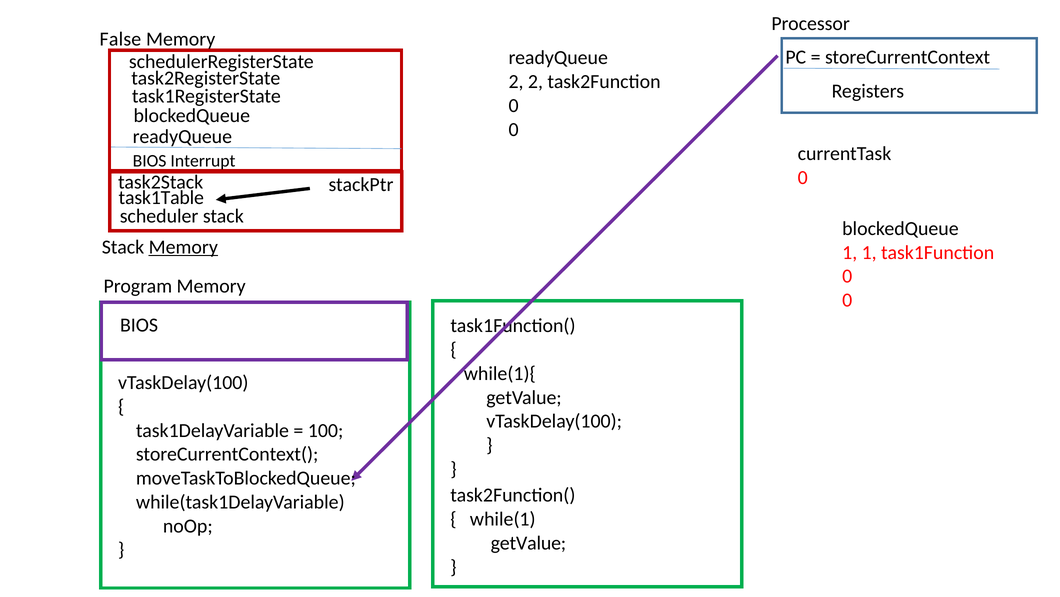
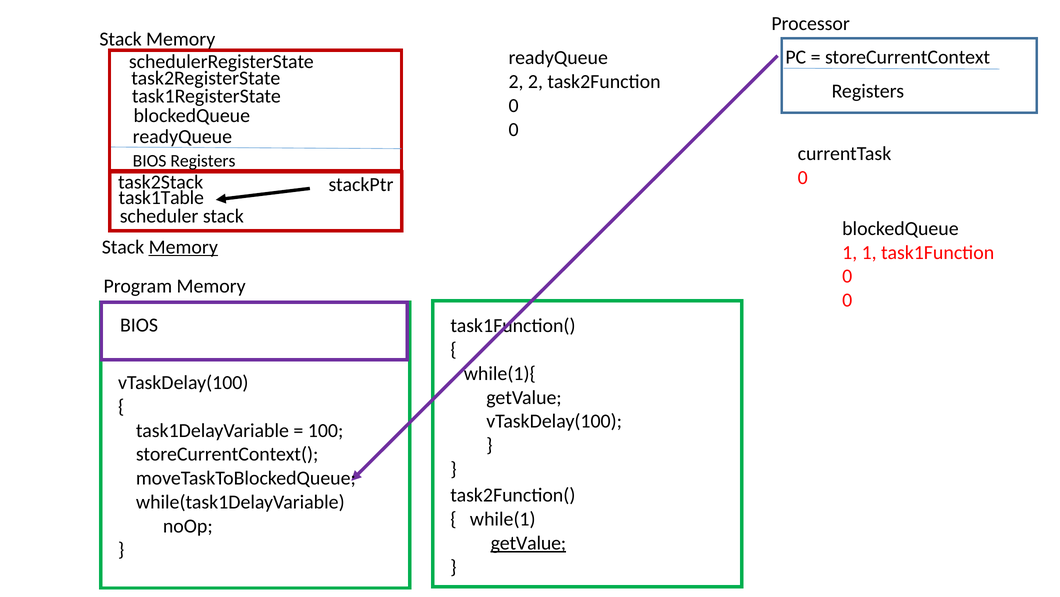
False at (120, 39): False -> Stack
Interrupt at (203, 161): Interrupt -> Registers
getValue at (528, 542) underline: none -> present
